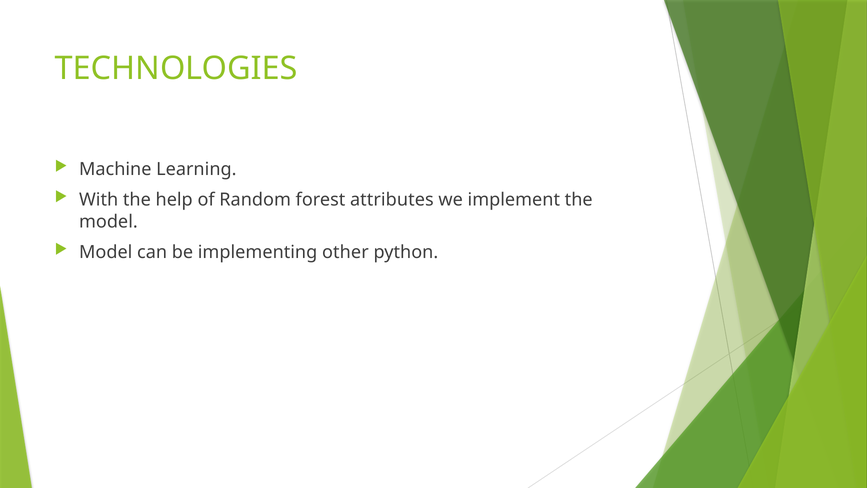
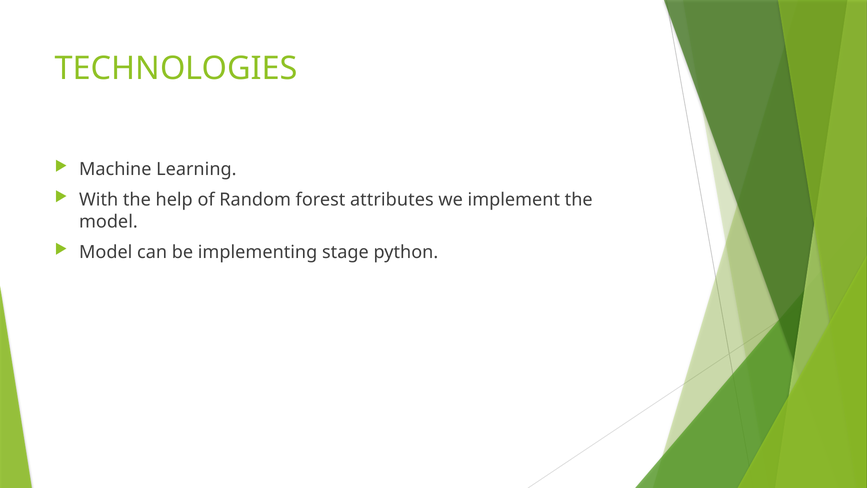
other: other -> stage
